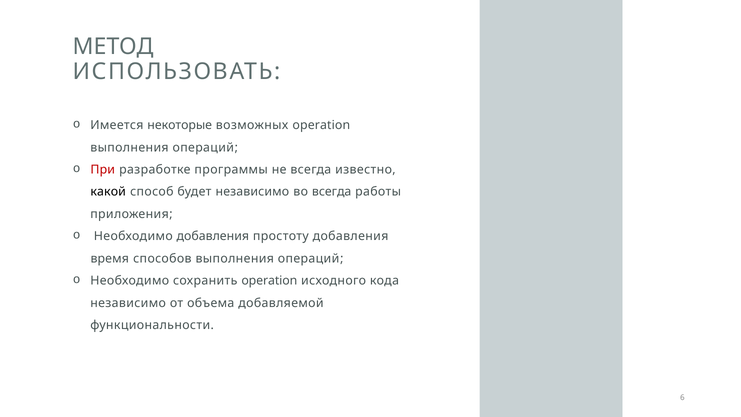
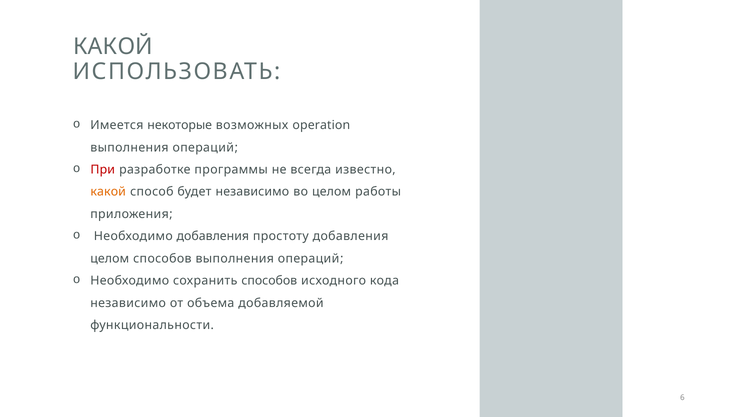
МЕТОД at (113, 47): МЕТОД -> КАКОЙ
какой at (108, 192) colour: black -> orange
во всегда: всегда -> целом
время at (110, 258): время -> целом
сохранить operation: operation -> способов
